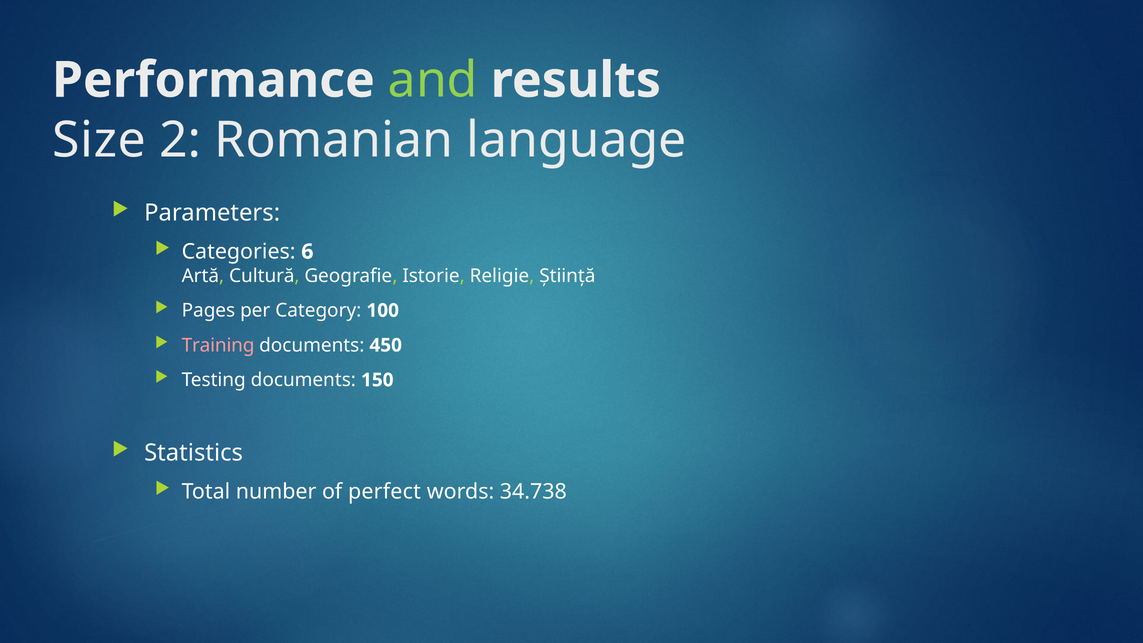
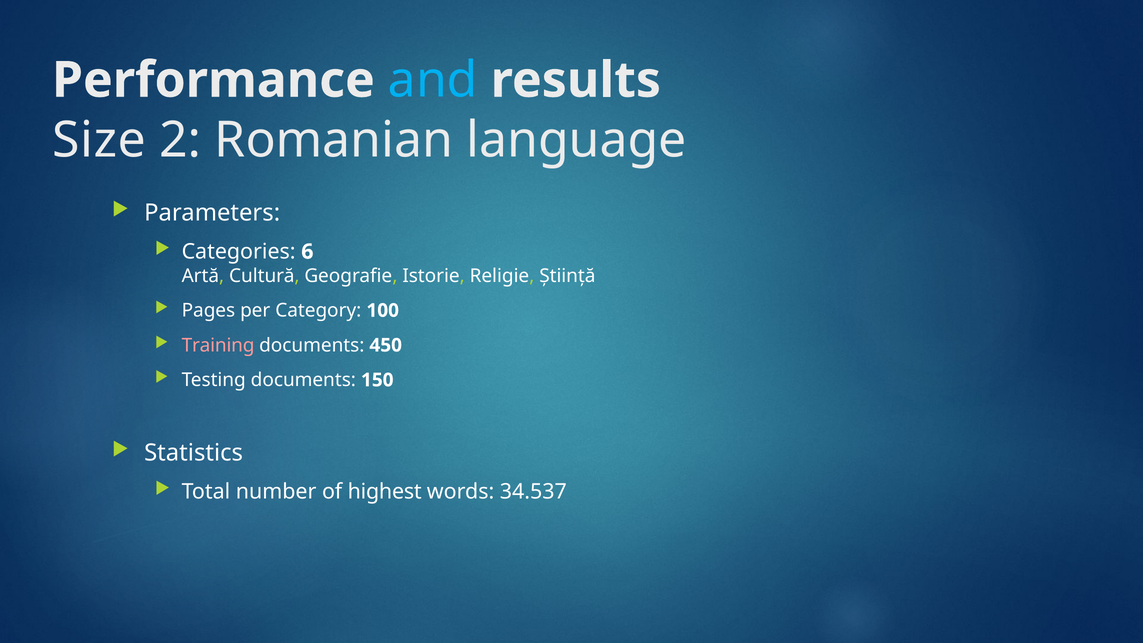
and colour: light green -> light blue
perfect: perfect -> highest
34.738: 34.738 -> 34.537
